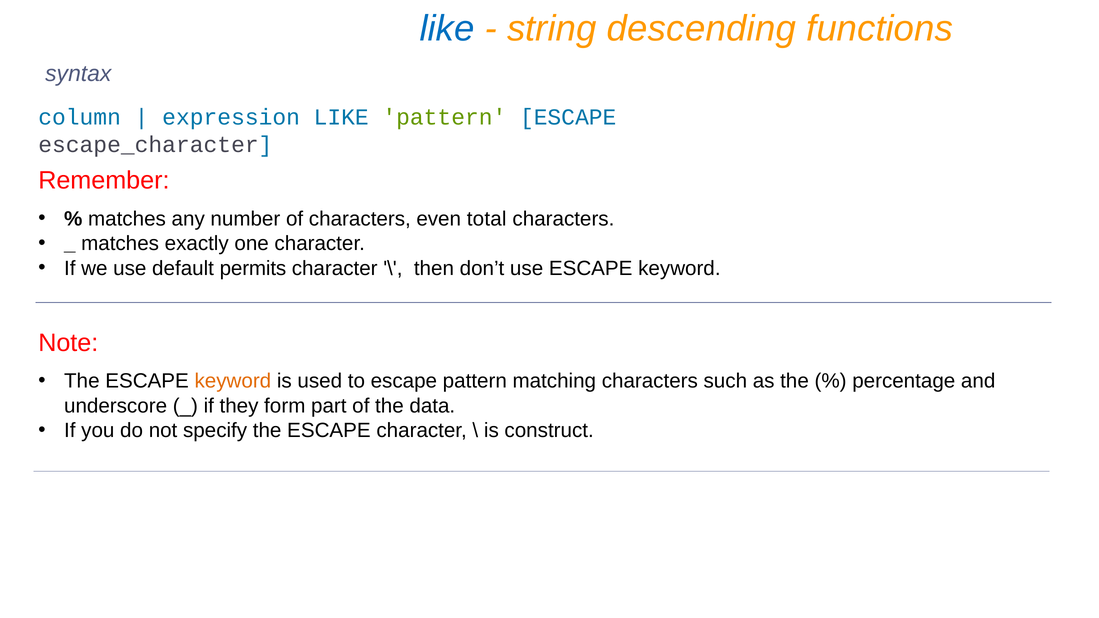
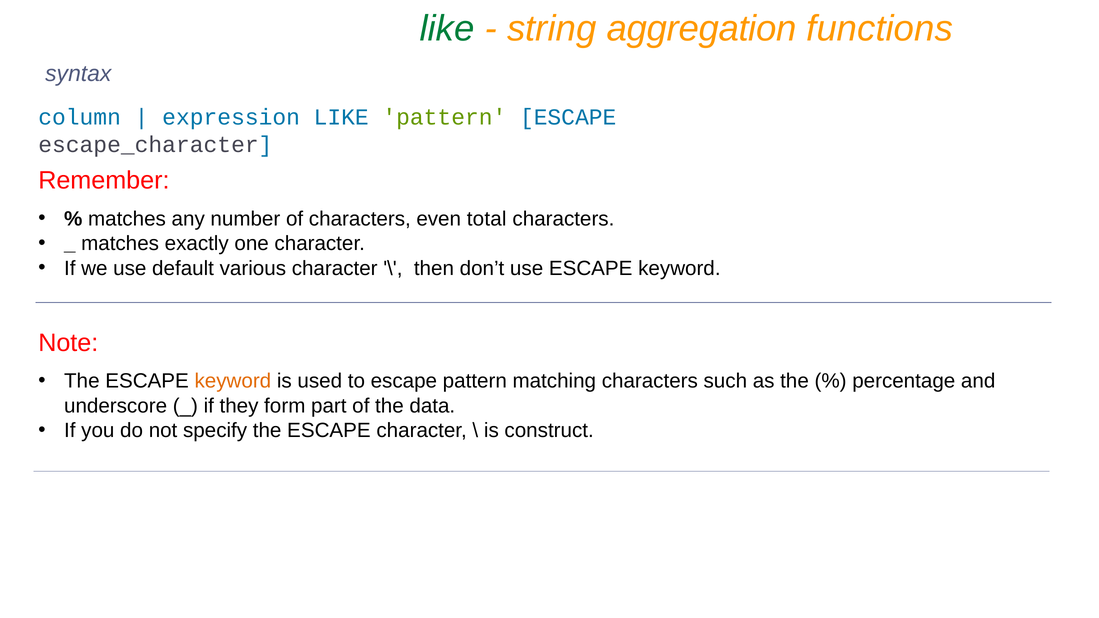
like at (447, 29) colour: blue -> green
descending: descending -> aggregation
permits: permits -> various
